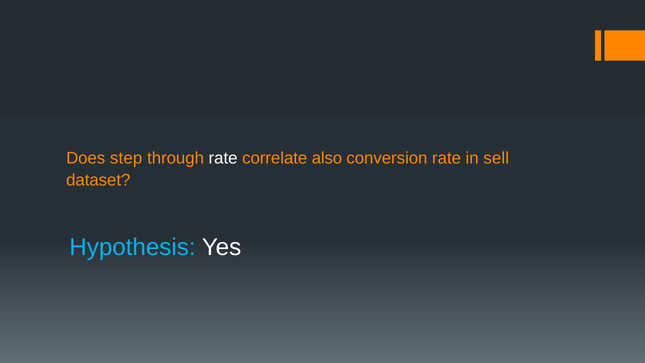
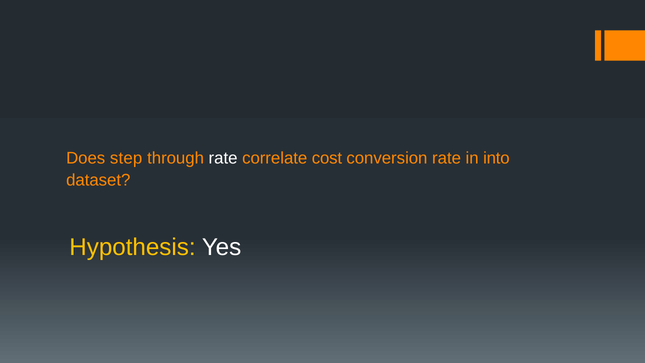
also: also -> cost
sell: sell -> into
Hypothesis colour: light blue -> yellow
